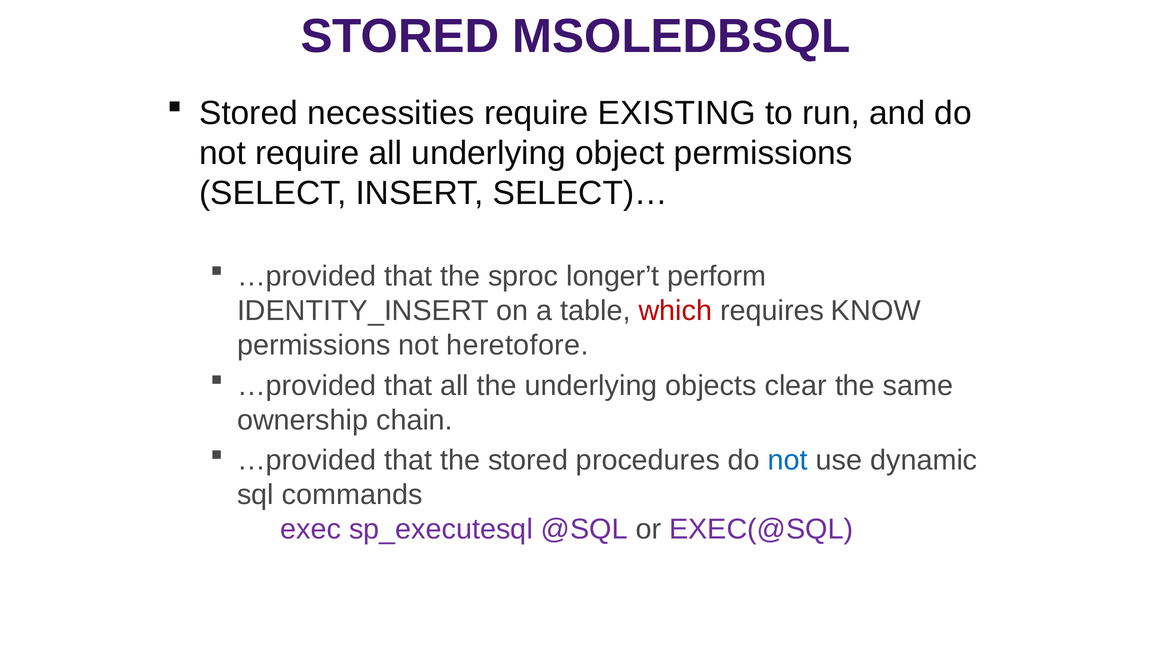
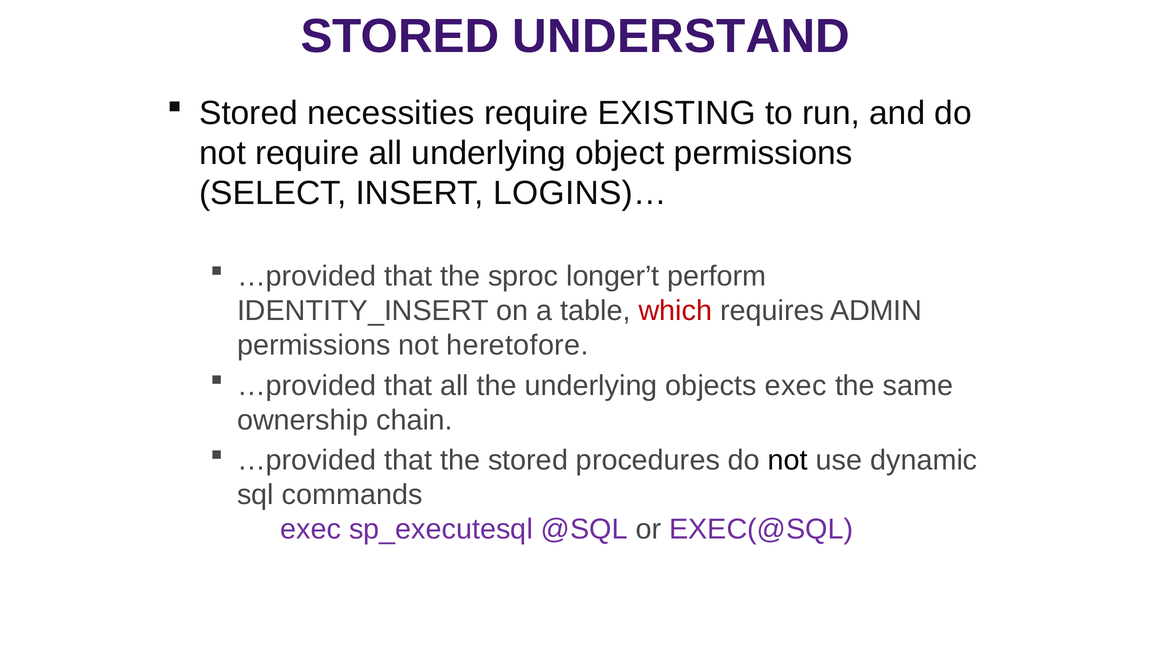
MSOLEDBSQL: MSOLEDBSQL -> UNDERSTAND
SELECT)…: SELECT)… -> LOGINS)…
KNOW: KNOW -> ADMIN
objects clear: clear -> exec
not at (788, 461) colour: blue -> black
